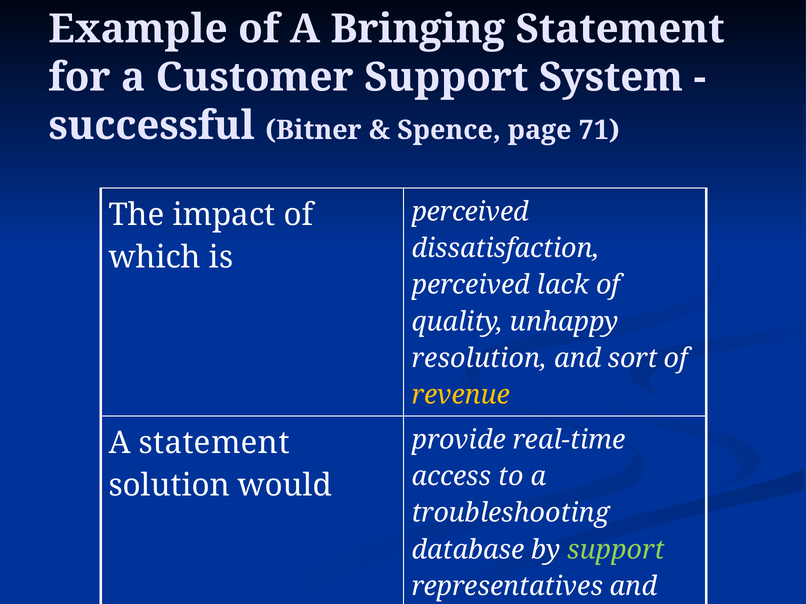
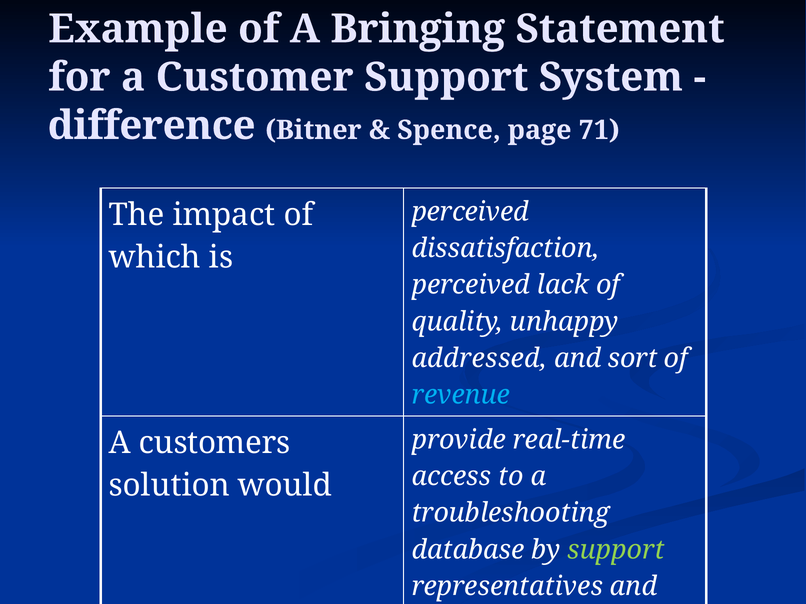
successful: successful -> difference
resolution: resolution -> addressed
revenue colour: yellow -> light blue
A statement: statement -> customers
